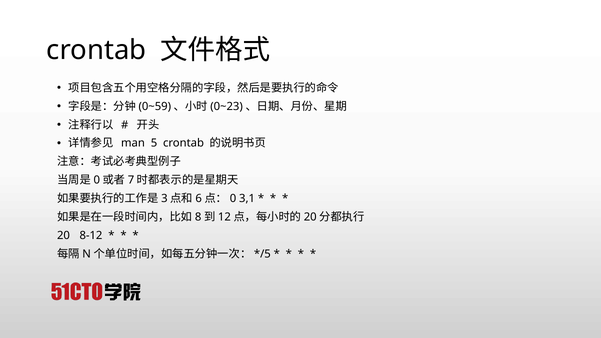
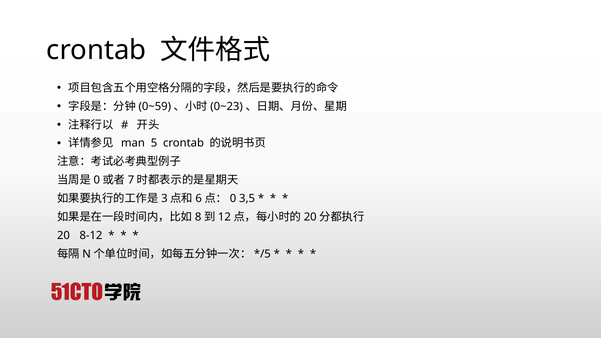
3,1: 3,1 -> 3,5
